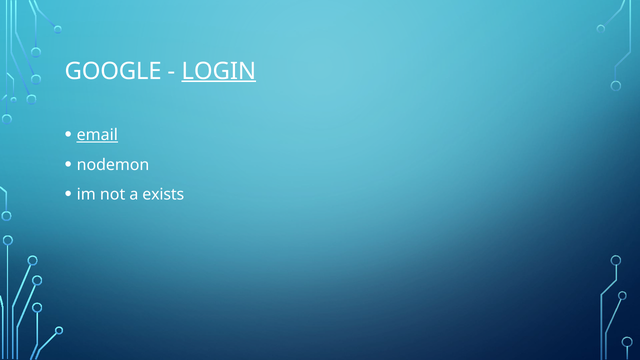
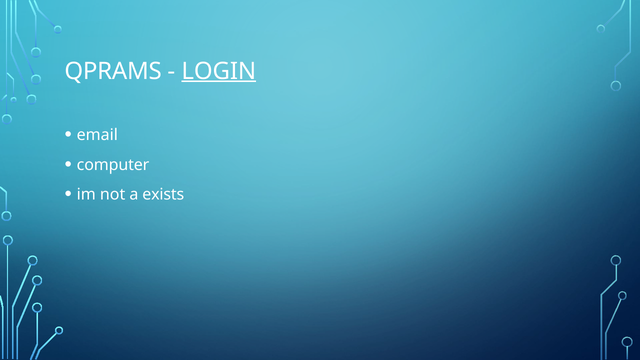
GOOGLE: GOOGLE -> QPRAMS
email underline: present -> none
nodemon: nodemon -> computer
